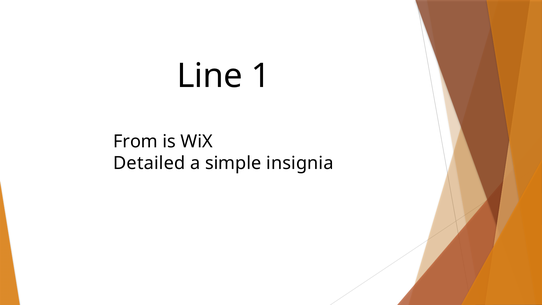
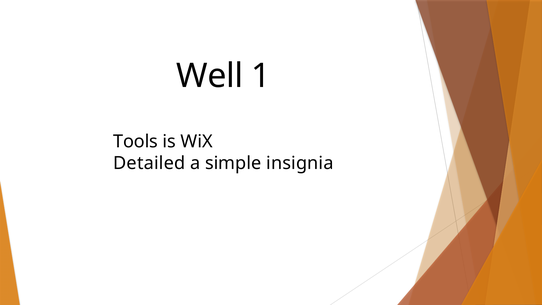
Line: Line -> Well
From: From -> Tools
